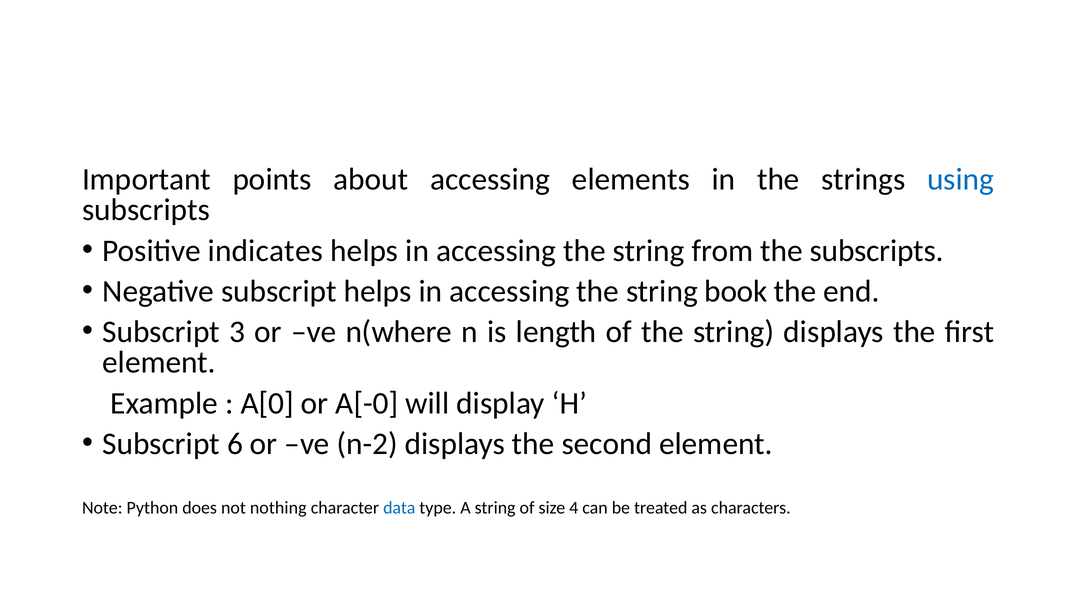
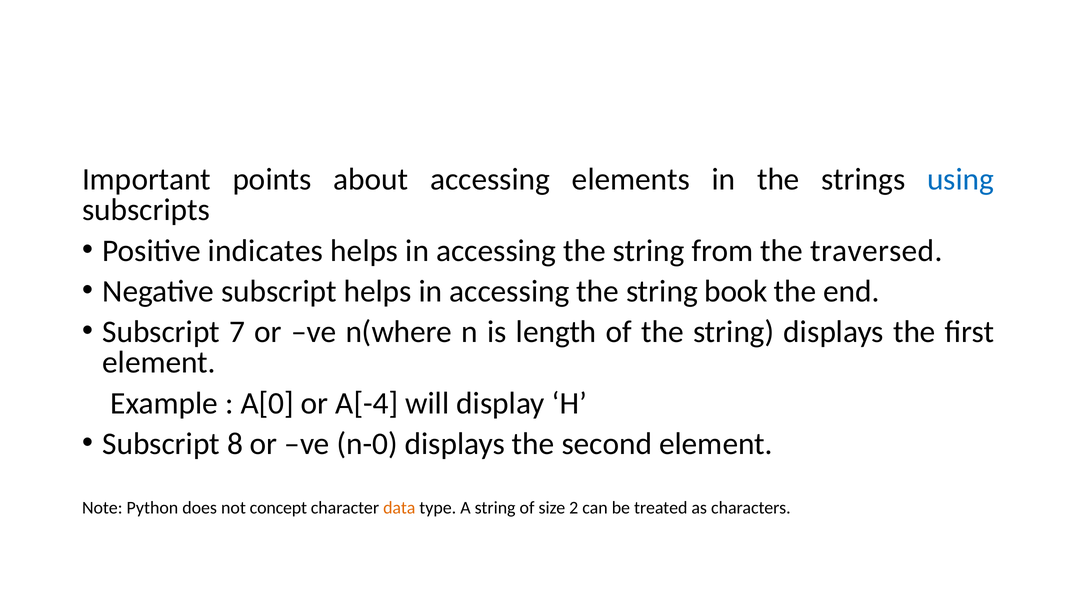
the subscripts: subscripts -> traversed
3: 3 -> 7
A[-0: A[-0 -> A[-4
6: 6 -> 8
n-2: n-2 -> n-0
nothing: nothing -> concept
data colour: blue -> orange
4: 4 -> 2
